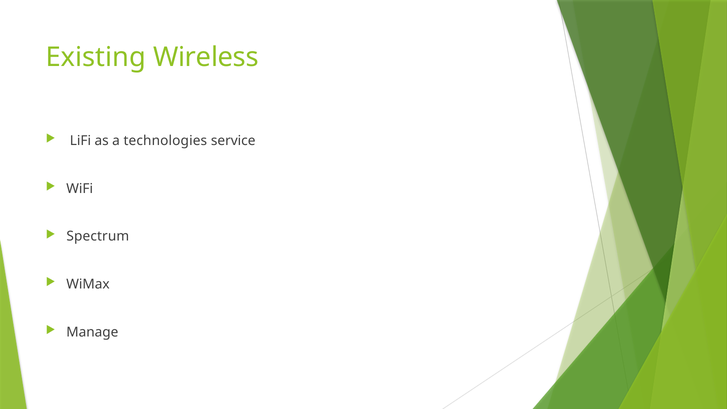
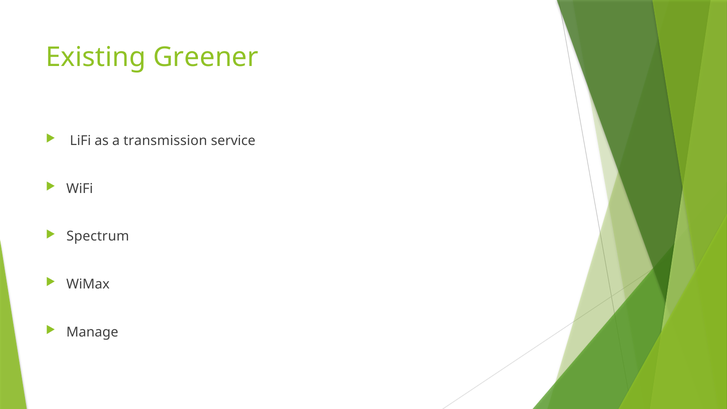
Wireless: Wireless -> Greener
technologies: technologies -> transmission
